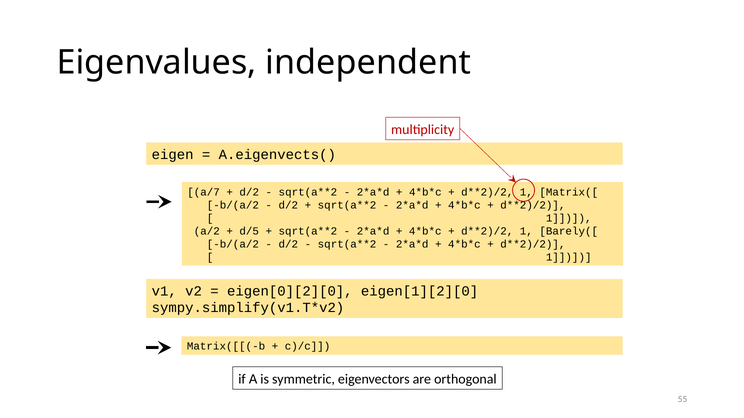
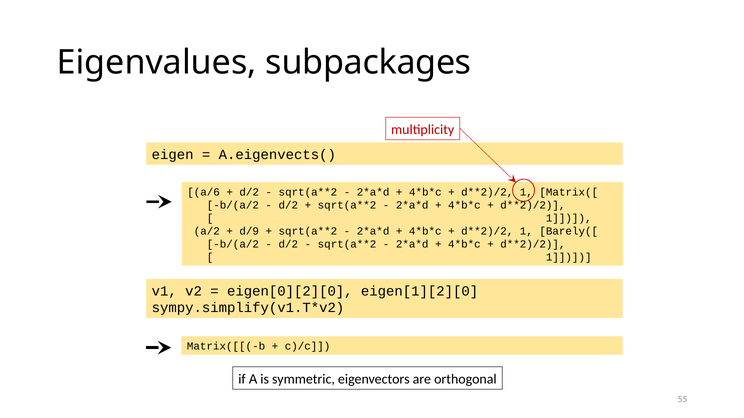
independent: independent -> subpackages
a/7: a/7 -> a/6
d/5: d/5 -> d/9
